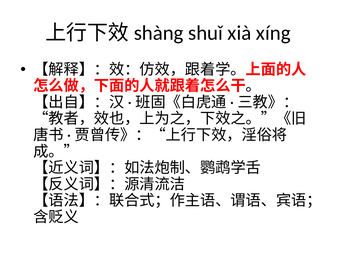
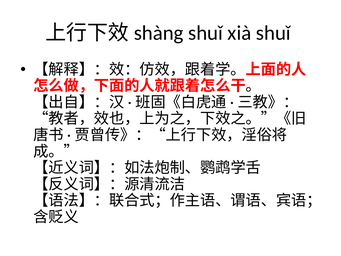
xià xíng: xíng -> shuǐ
